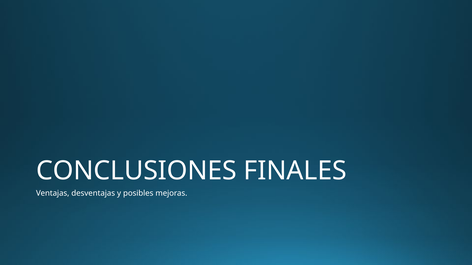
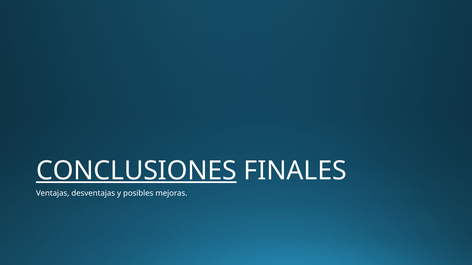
CONCLUSIONES underline: none -> present
